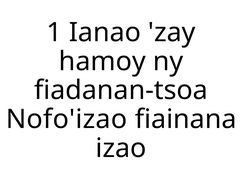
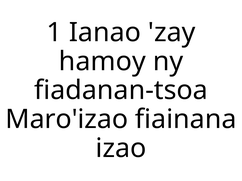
Nofo'izao: Nofo'izao -> Maro'izao
